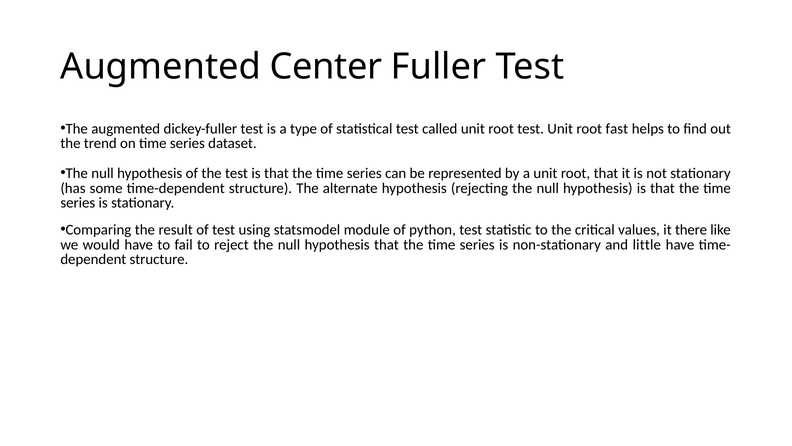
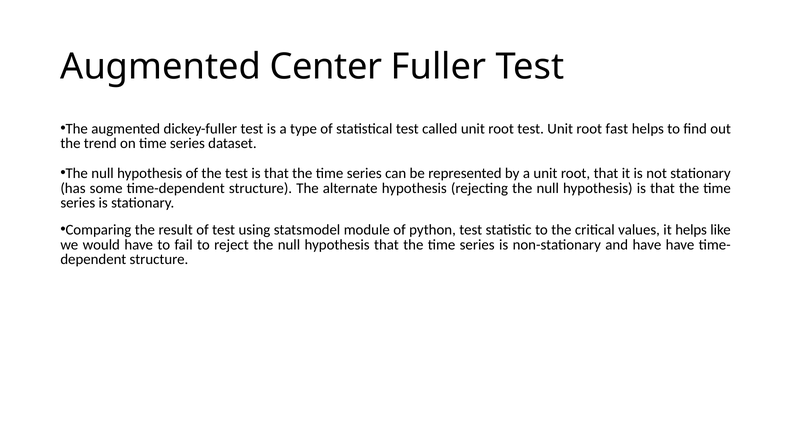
it there: there -> helps
and little: little -> have
